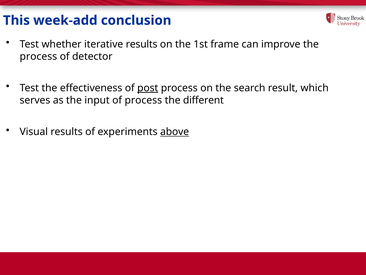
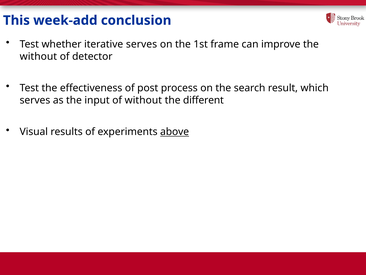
iterative results: results -> serves
process at (38, 56): process -> without
post underline: present -> none
of process: process -> without
